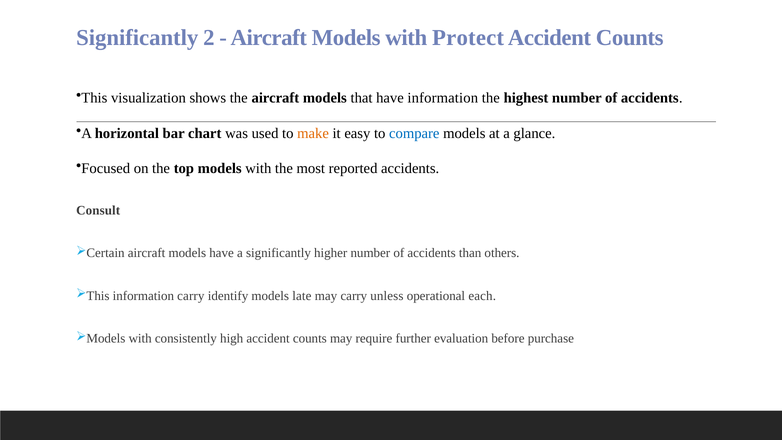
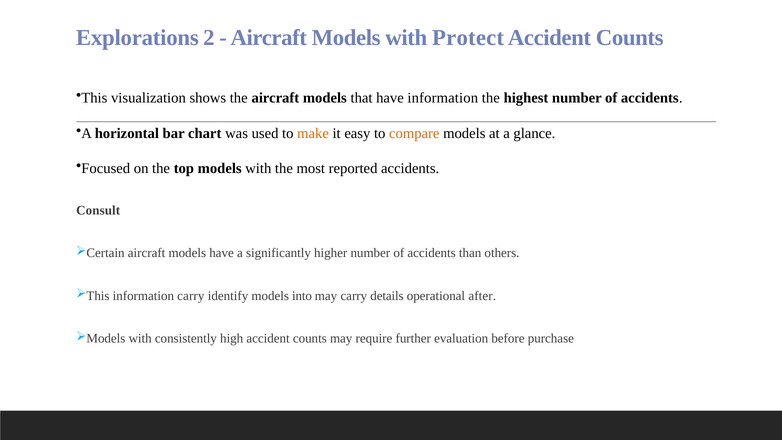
Significantly at (137, 38): Significantly -> Explorations
compare colour: blue -> orange
late: late -> into
unless: unless -> details
each: each -> after
